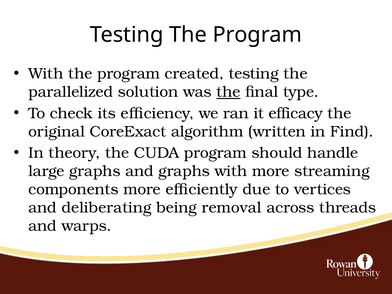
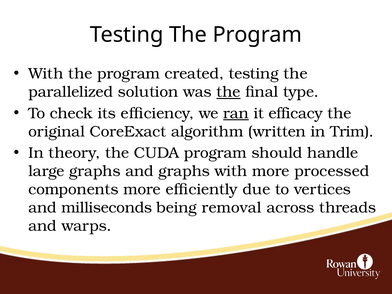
ran underline: none -> present
Find: Find -> Trim
streaming: streaming -> processed
deliberating: deliberating -> milliseconds
